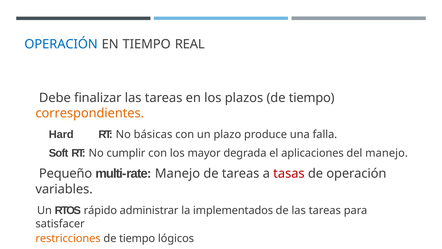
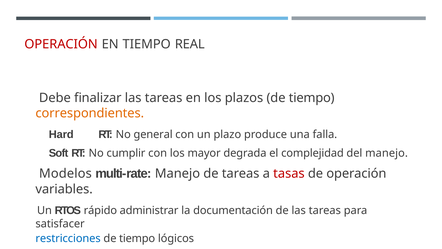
OPERACIÓN at (61, 44) colour: blue -> red
básicas: básicas -> general
aplicaciones: aplicaciones -> complejidad
Pequeño: Pequeño -> Modelos
implementados: implementados -> documentación
restricciones colour: orange -> blue
